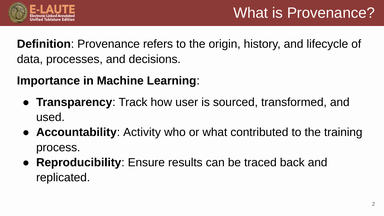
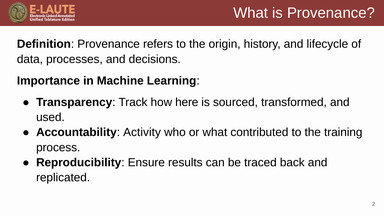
user: user -> here
